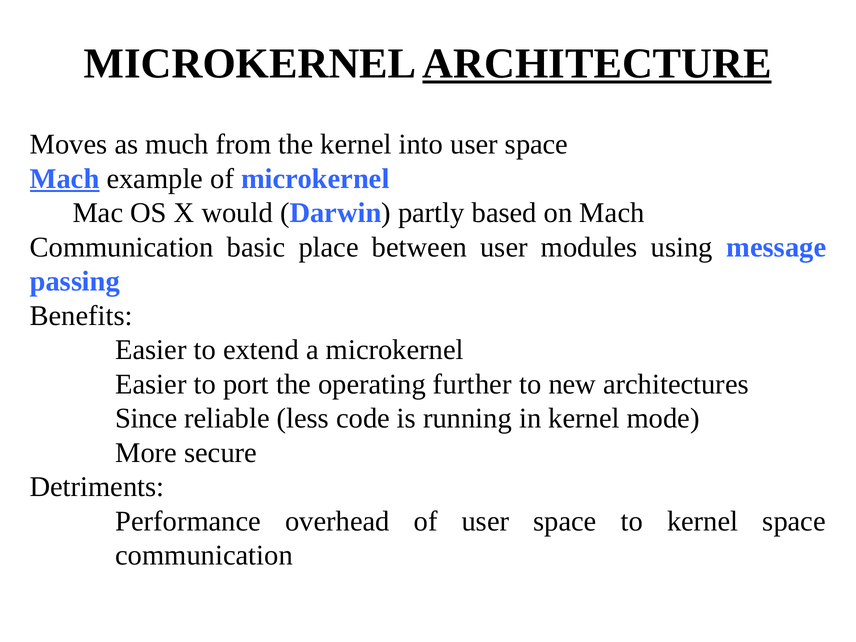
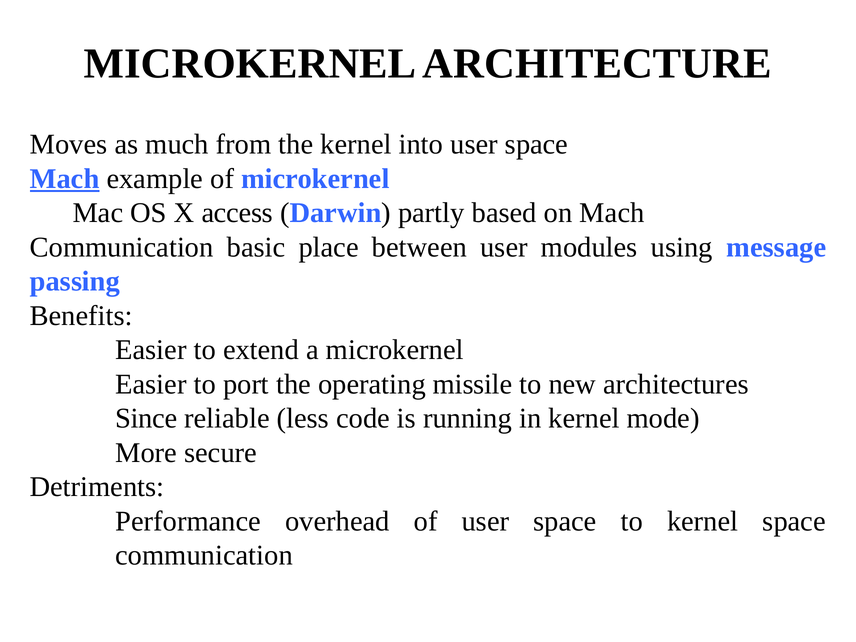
ARCHITECTURE underline: present -> none
would: would -> access
further: further -> missile
